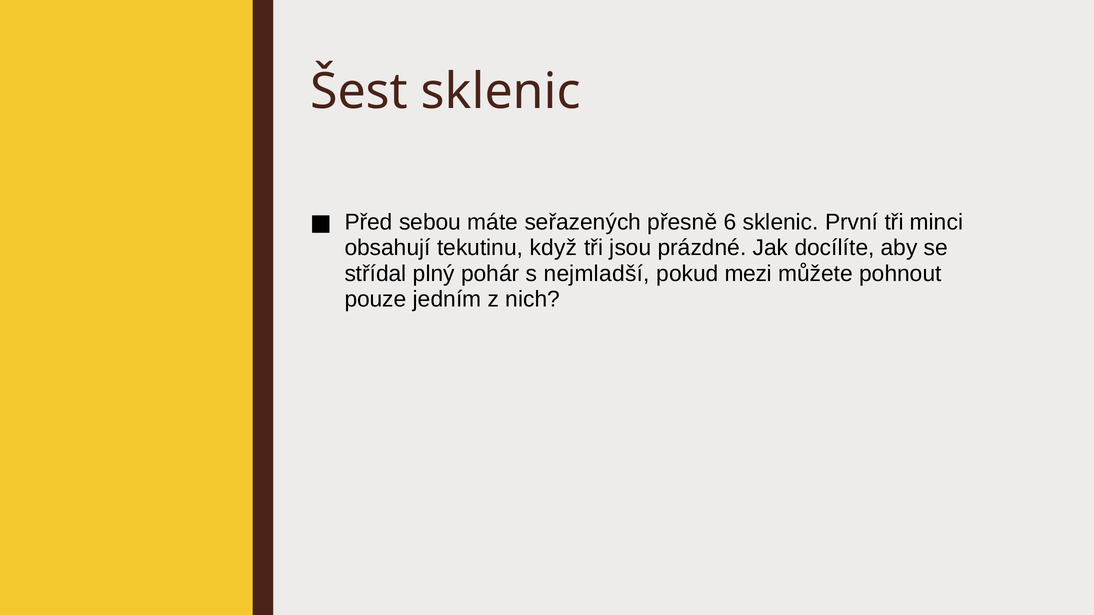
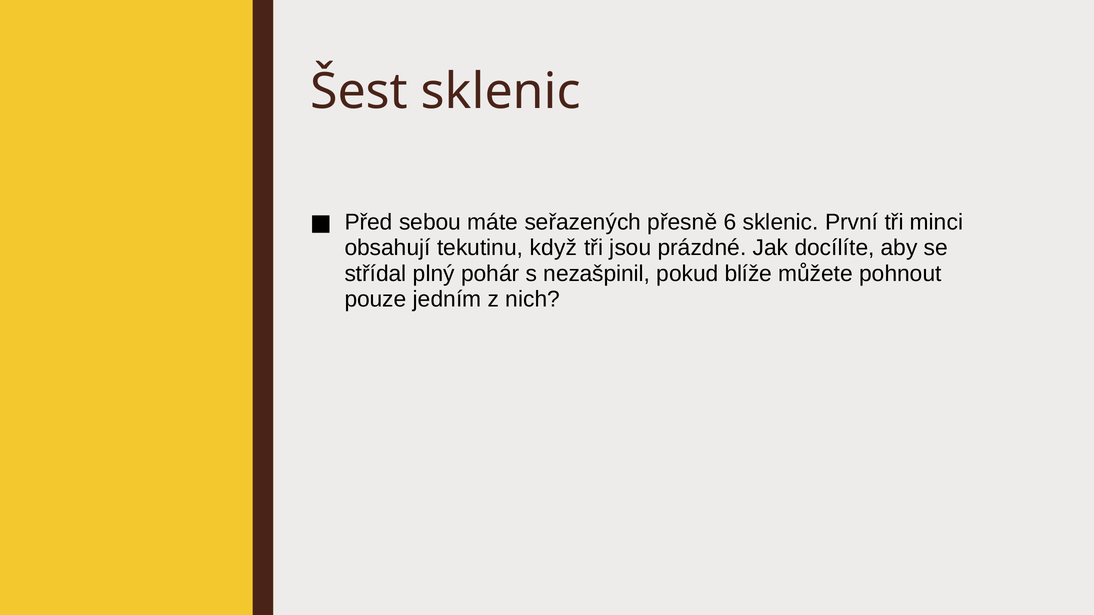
nejmladší: nejmladší -> nezašpinil
mezi: mezi -> blíže
